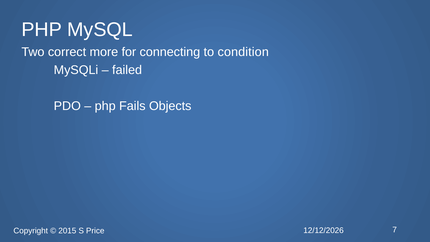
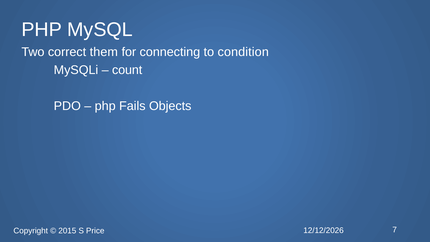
more: more -> them
failed: failed -> count
